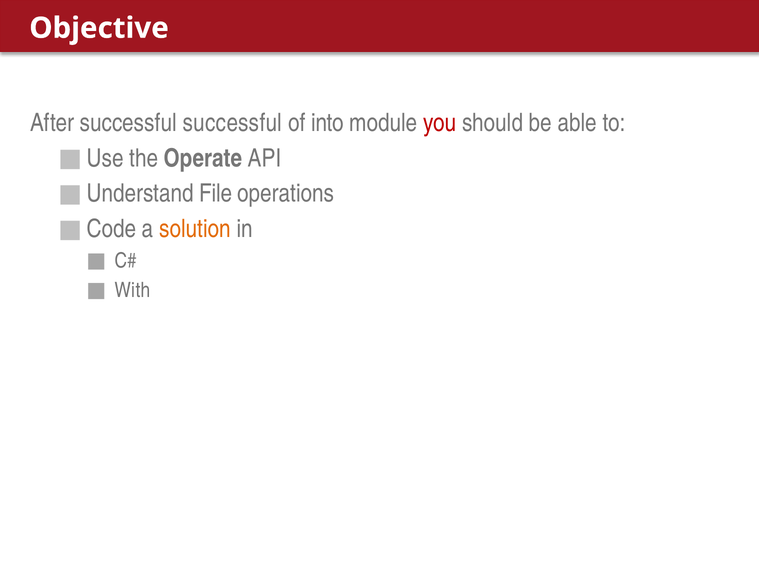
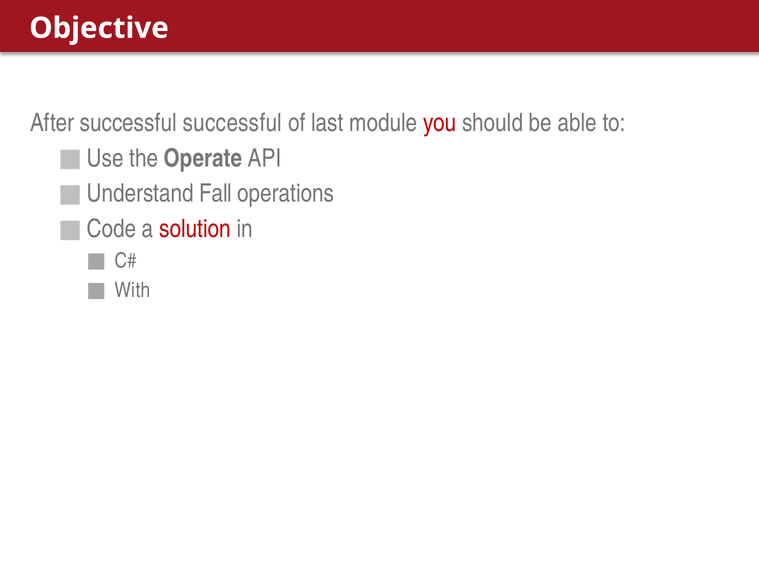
into: into -> last
File: File -> Fall
solution colour: orange -> red
